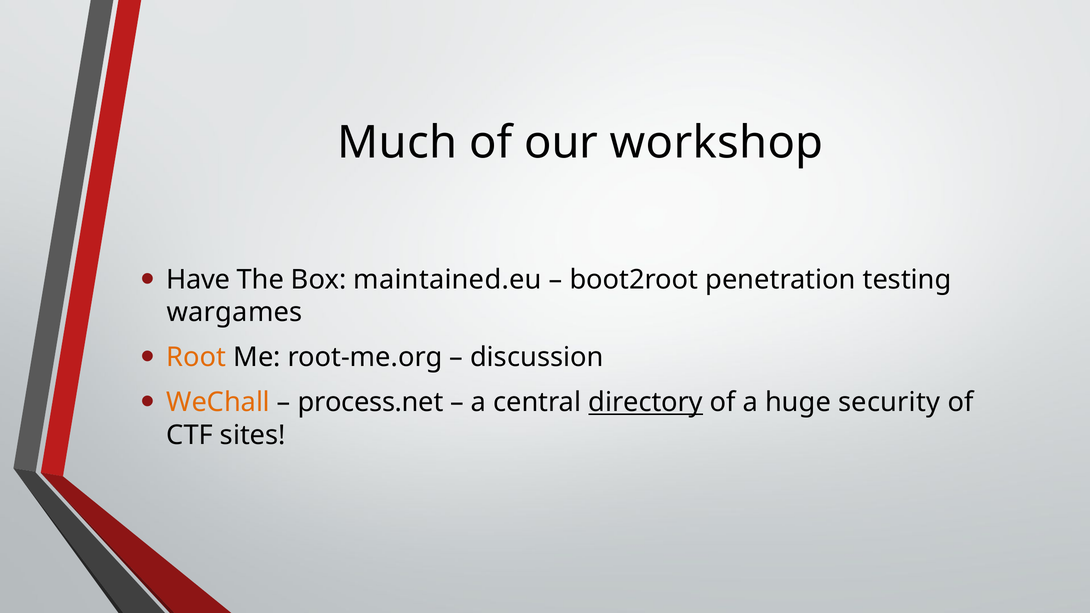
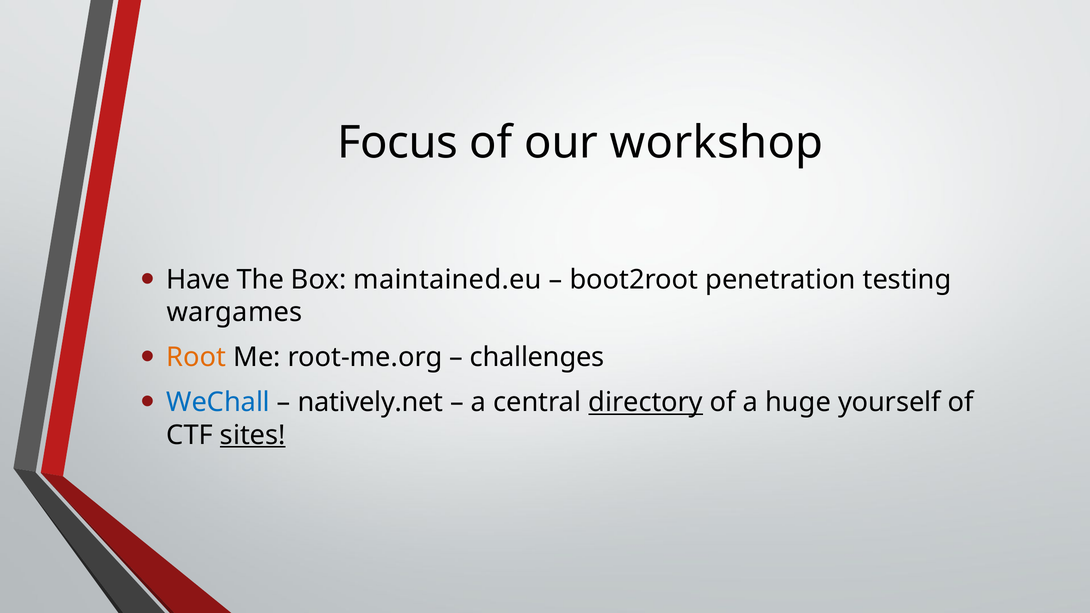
Much: Much -> Focus
discussion: discussion -> challenges
WeChall colour: orange -> blue
process.net: process.net -> natively.net
security: security -> yourself
sites underline: none -> present
